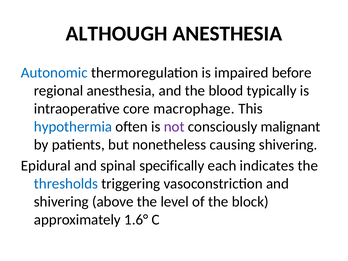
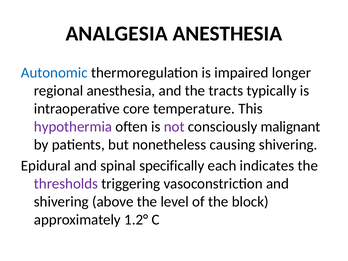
ALTHOUGH: ALTHOUGH -> ANALGESIA
before: before -> longer
blood: blood -> tracts
macrophage: macrophage -> temperature
hypothermia colour: blue -> purple
thresholds colour: blue -> purple
1.6°: 1.6° -> 1.2°
